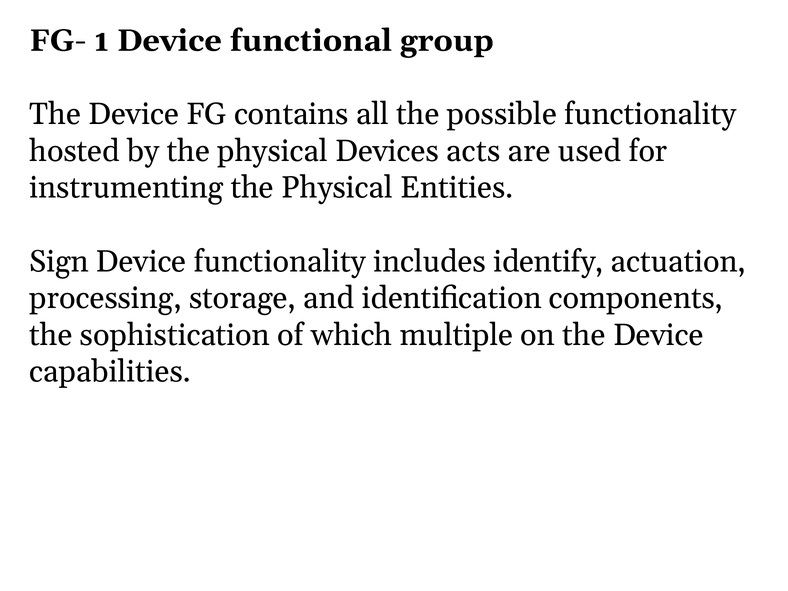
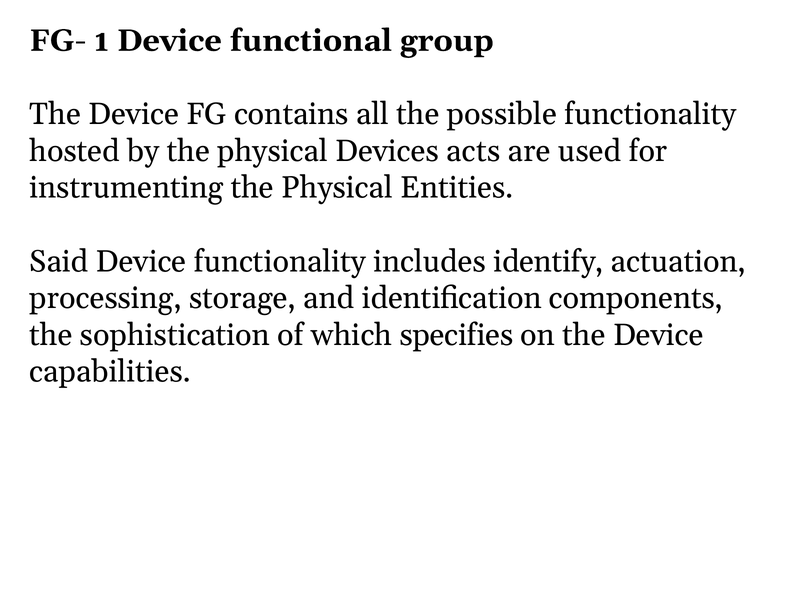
Sign: Sign -> Said
multiple: multiple -> specifies
